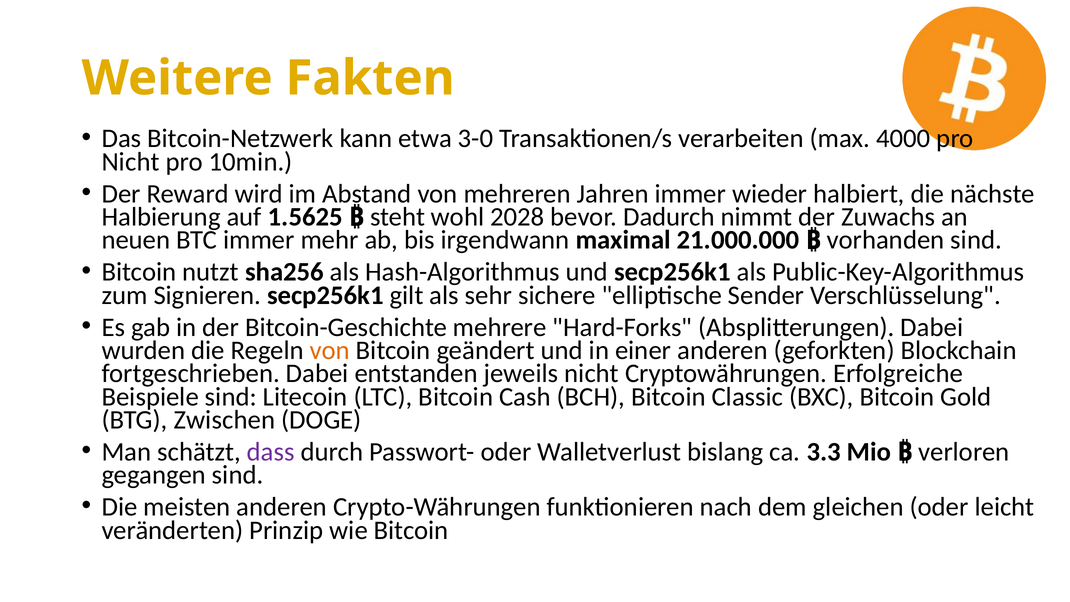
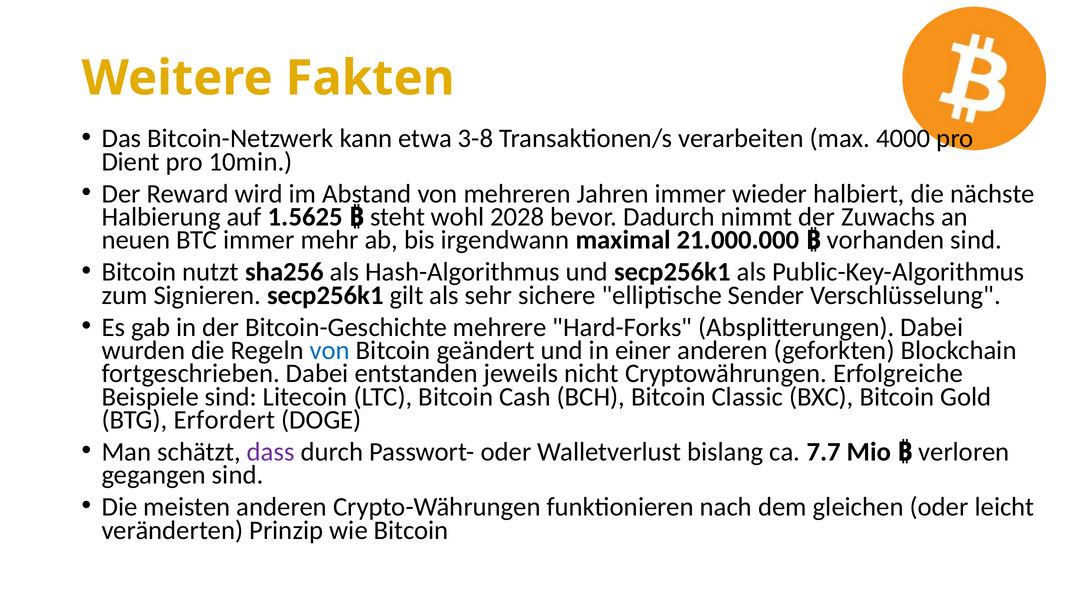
3-0: 3-0 -> 3-8
Nicht at (131, 162): Nicht -> Dient
von at (330, 350) colour: orange -> blue
Zwischen: Zwischen -> Erfordert
3.3: 3.3 -> 7.7
